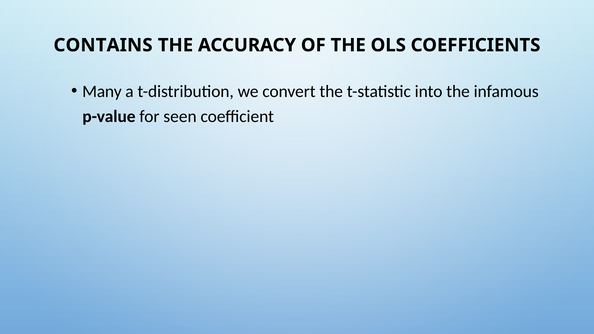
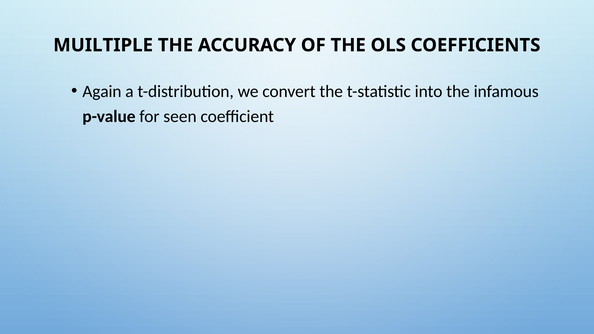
CONTAINS: CONTAINS -> MUILTIPLE
Many: Many -> Again
